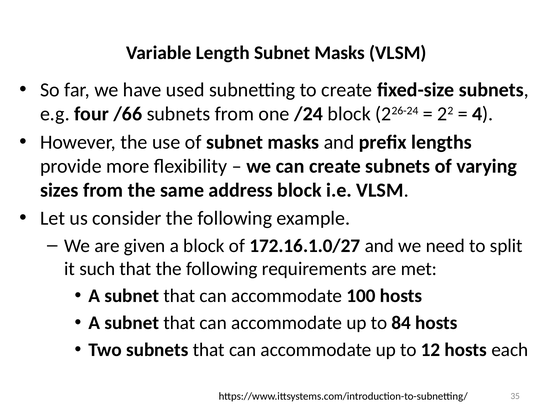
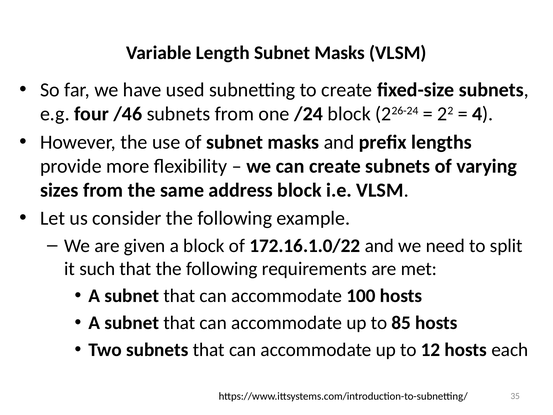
/66: /66 -> /46
172.16.1.0/27: 172.16.1.0/27 -> 172.16.1.0/22
84: 84 -> 85
